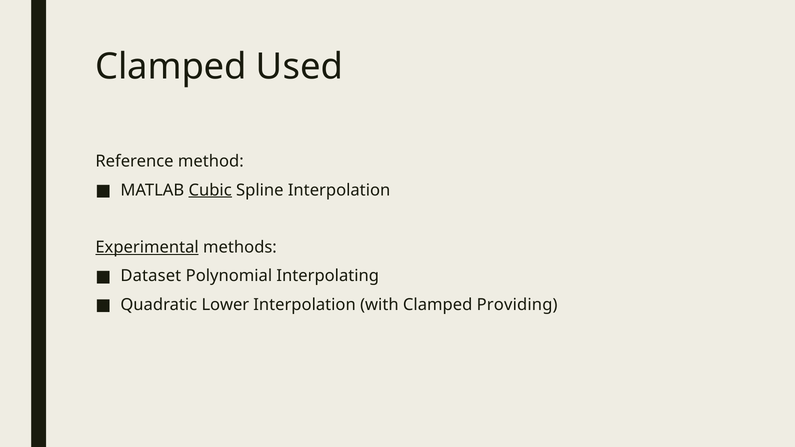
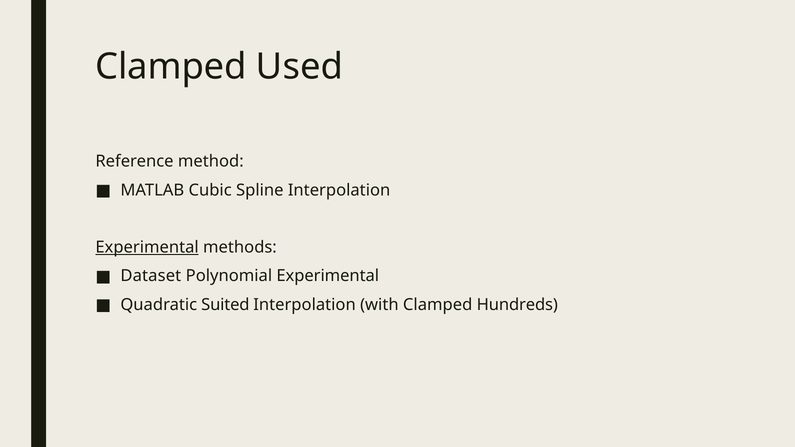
Cubic underline: present -> none
Polynomial Interpolating: Interpolating -> Experimental
Lower: Lower -> Suited
Providing: Providing -> Hundreds
